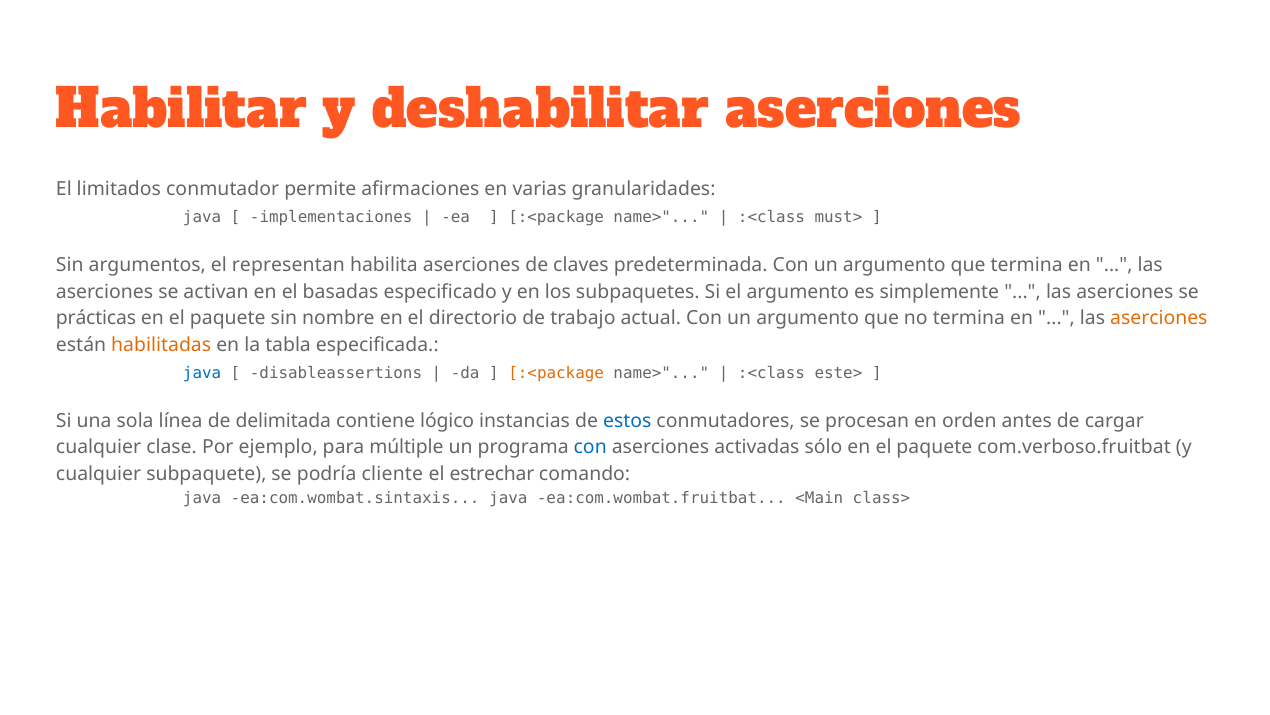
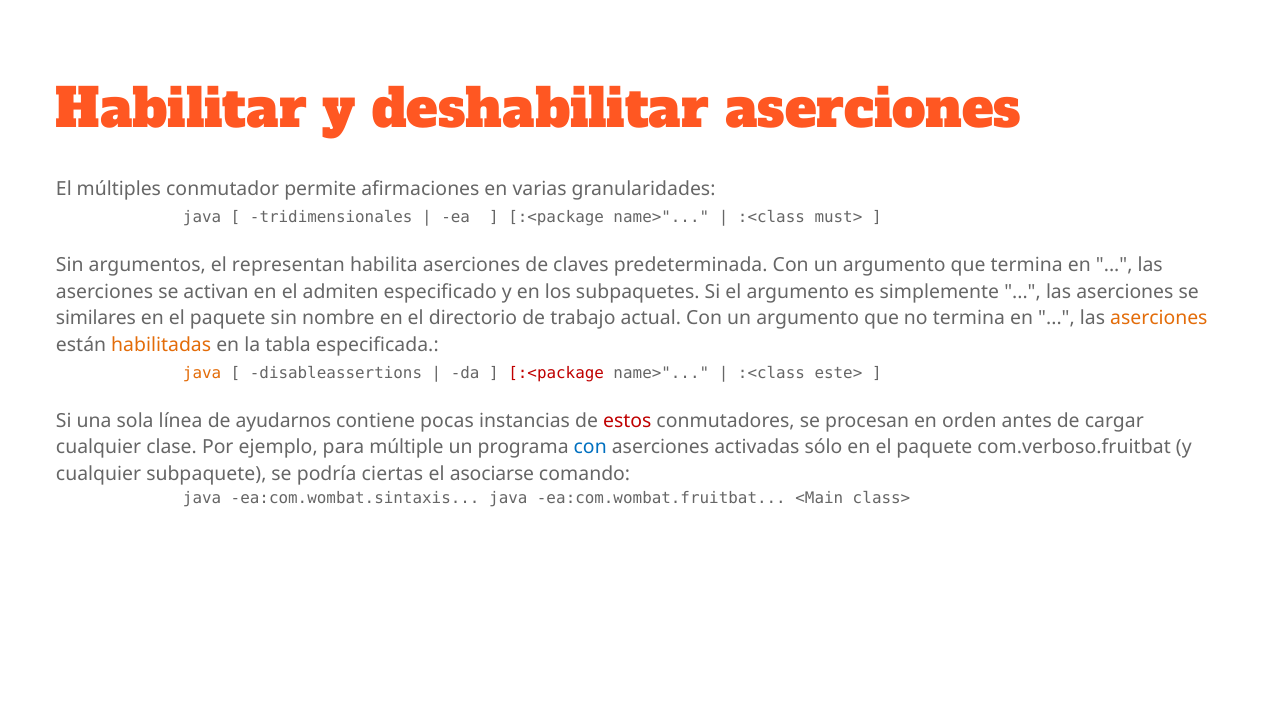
limitados: limitados -> múltiples
implementaciones: implementaciones -> tridimensionales
basadas: basadas -> admiten
prácticas: prácticas -> similares
java at (202, 373) colour: blue -> orange
:<package at (556, 373) colour: orange -> red
delimitada: delimitada -> ayudarnos
lógico: lógico -> pocas
estos colour: blue -> red
cliente: cliente -> ciertas
estrechar: estrechar -> asociarse
